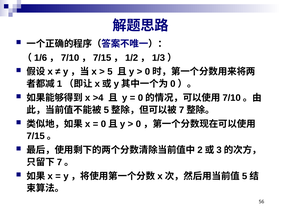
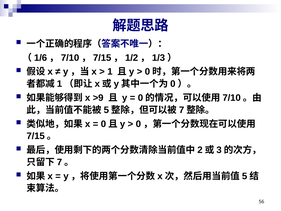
5: 5 -> 1
>4: >4 -> >9
